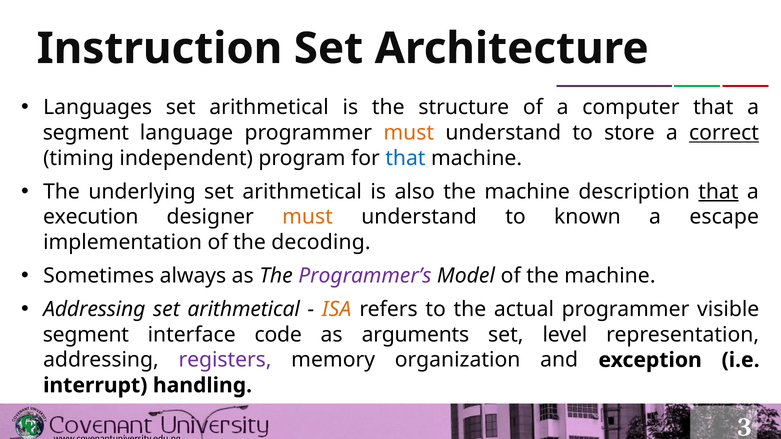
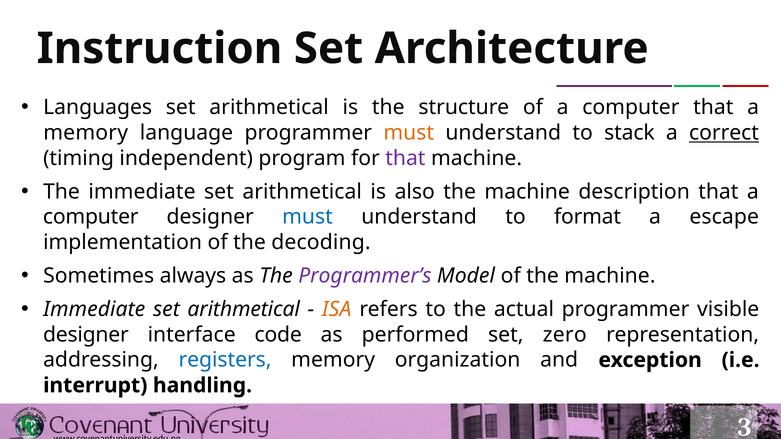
segment at (86, 133): segment -> memory
store: store -> stack
that at (405, 158) colour: blue -> purple
The underlying: underlying -> immediate
that at (718, 192) underline: present -> none
execution at (91, 217): execution -> computer
must at (308, 217) colour: orange -> blue
known: known -> format
Addressing at (94, 310): Addressing -> Immediate
segment at (86, 335): segment -> designer
arguments: arguments -> performed
level: level -> zero
registers colour: purple -> blue
